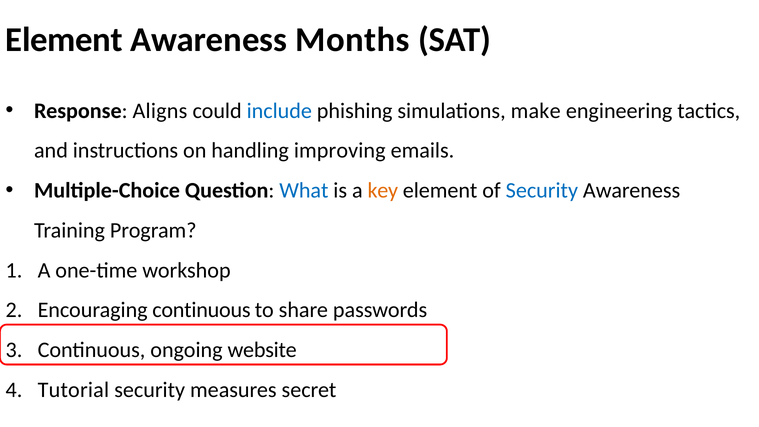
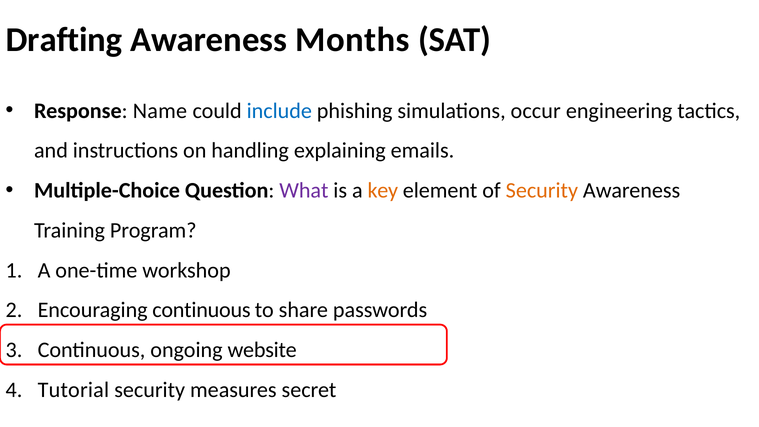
Element at (64, 40): Element -> Drafting
Aligns: Aligns -> Name
make: make -> occur
improving: improving -> explaining
What colour: blue -> purple
Security at (542, 190) colour: blue -> orange
